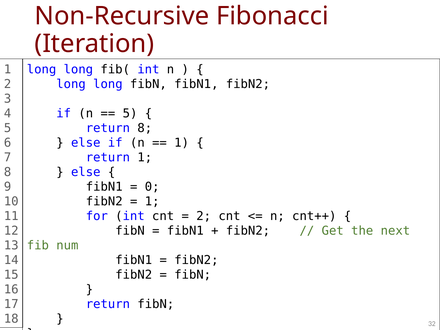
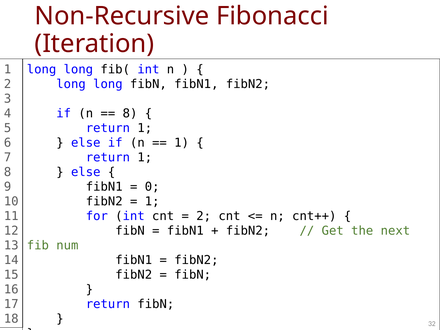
5 at (130, 113): 5 -> 8
8 at (145, 128): 8 -> 1
